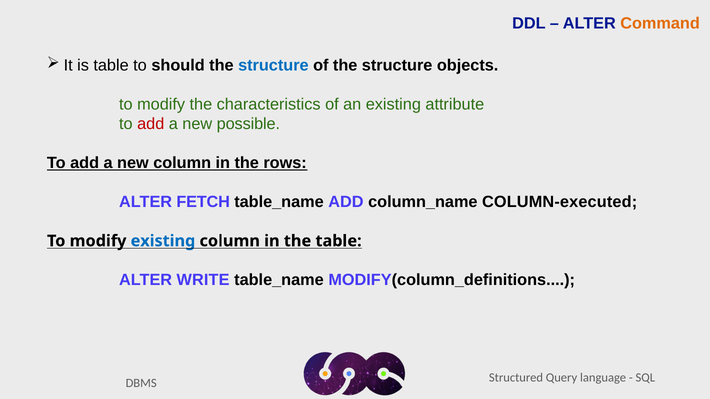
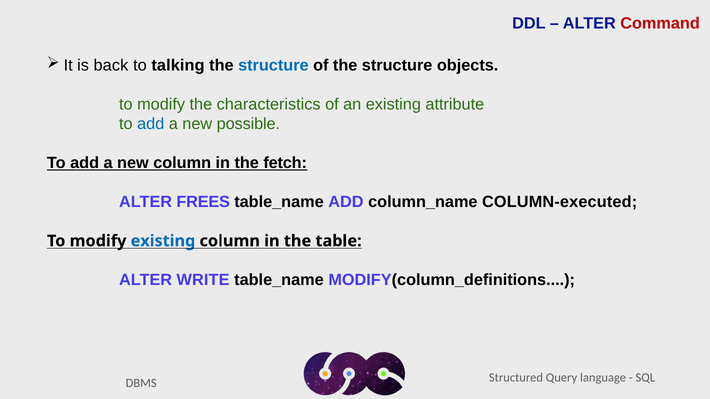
Command colour: orange -> red
is table: table -> back
should: should -> talking
add at (151, 124) colour: red -> blue
rows: rows -> fetch
FETCH: FETCH -> FREES
